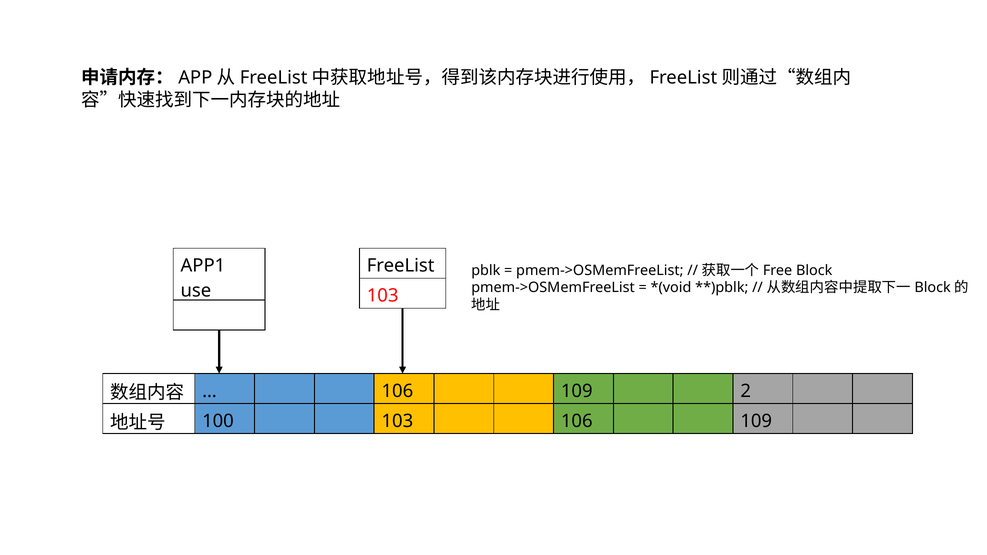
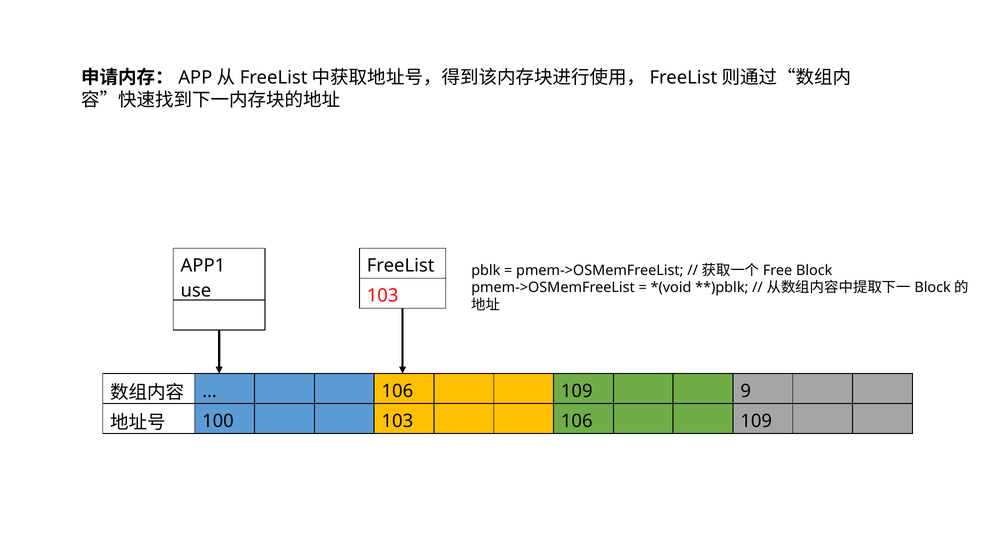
2: 2 -> 9
